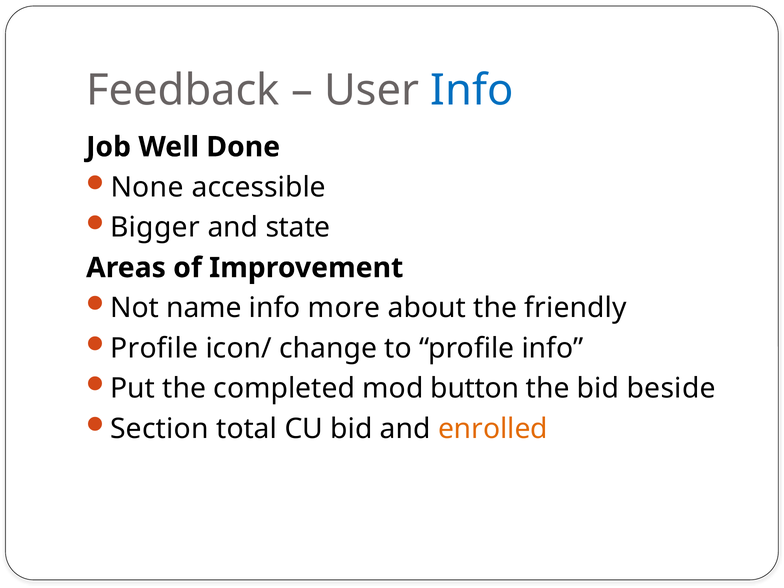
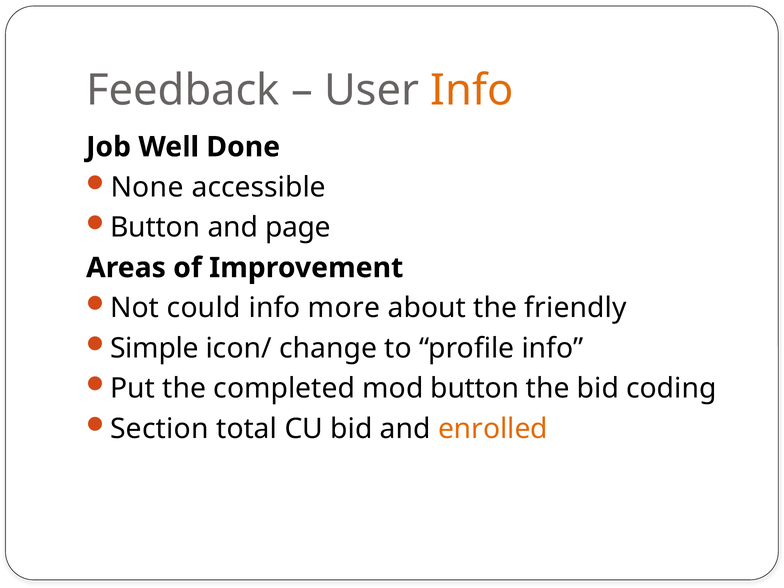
Info at (472, 91) colour: blue -> orange
Bigger at (155, 228): Bigger -> Button
state: state -> page
name: name -> could
Profile at (154, 348): Profile -> Simple
beside: beside -> coding
